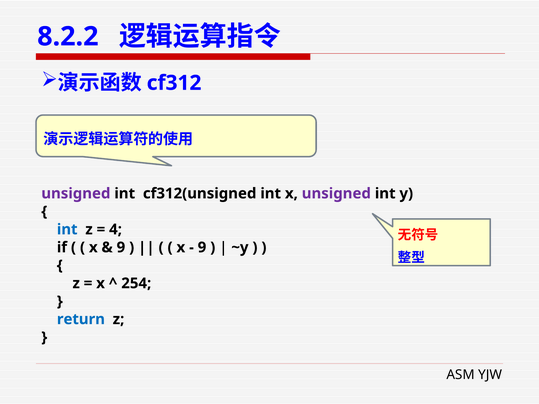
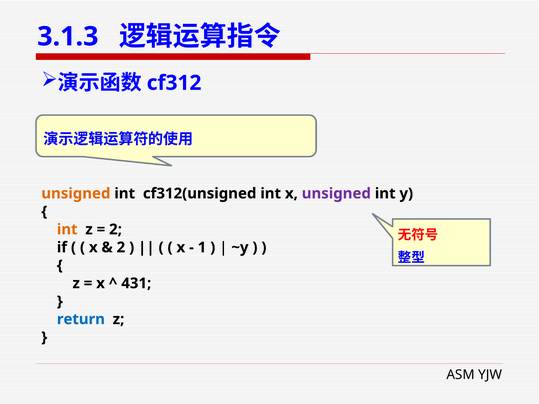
8.2.2: 8.2.2 -> 3.1.3
unsigned at (76, 194) colour: purple -> orange
int at (67, 230) colour: blue -> orange
4 at (116, 230): 4 -> 2
9 at (121, 248): 9 -> 2
9 at (202, 248): 9 -> 1
254: 254 -> 431
